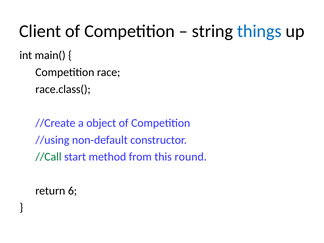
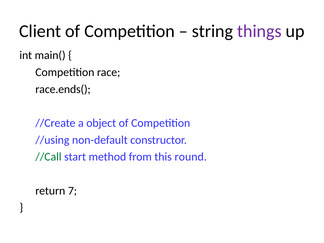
things colour: blue -> purple
race.class(: race.class( -> race.ends(
6: 6 -> 7
